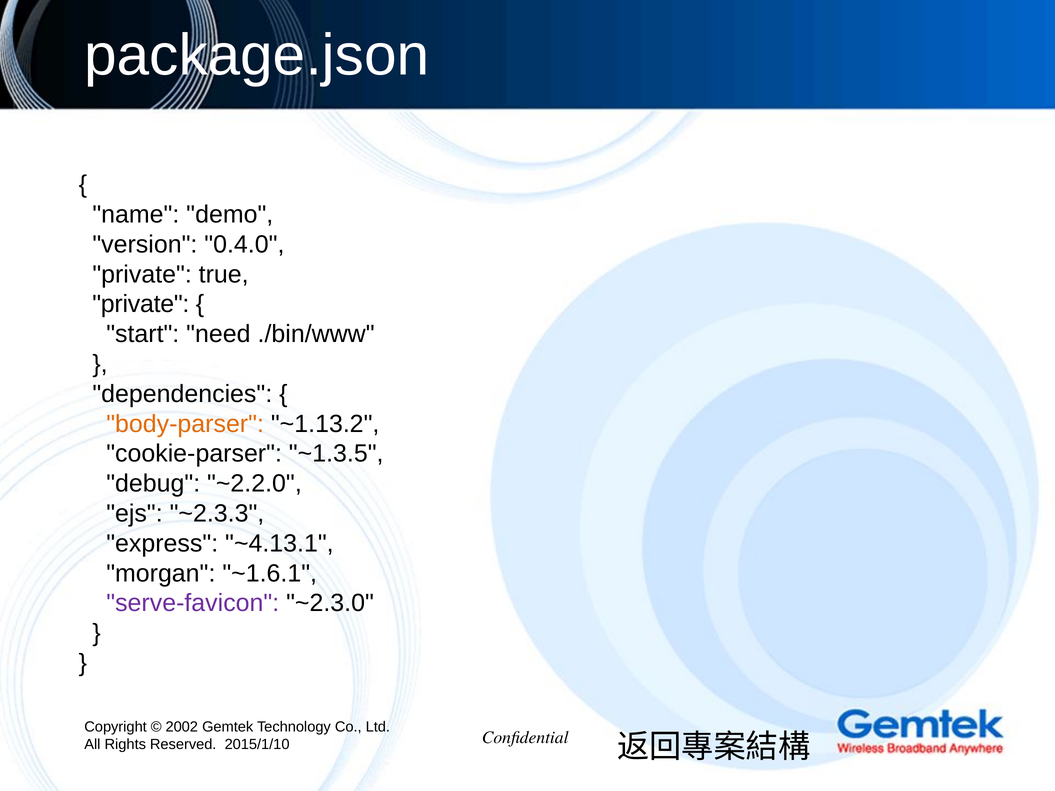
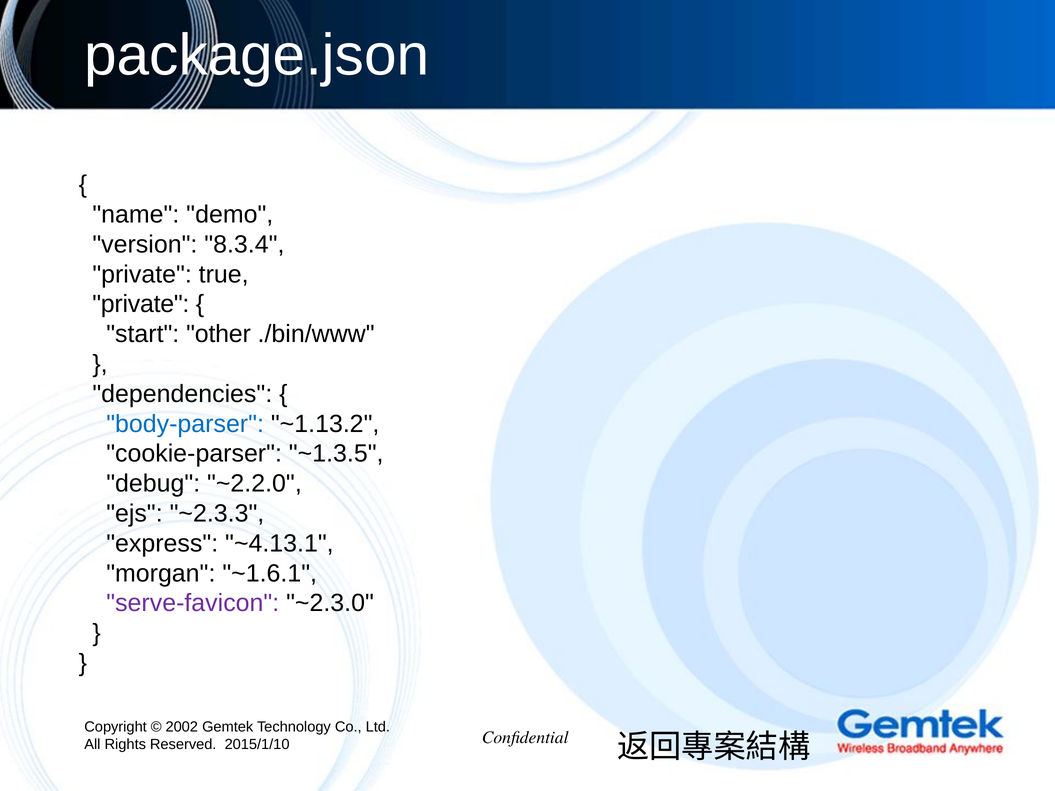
0.4.0: 0.4.0 -> 8.3.4
need: need -> other
body-parser colour: orange -> blue
